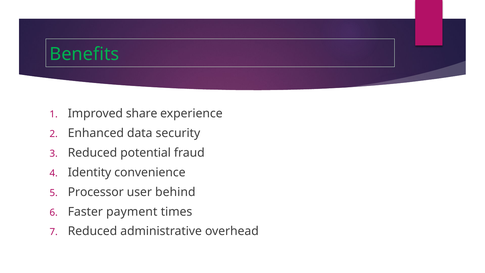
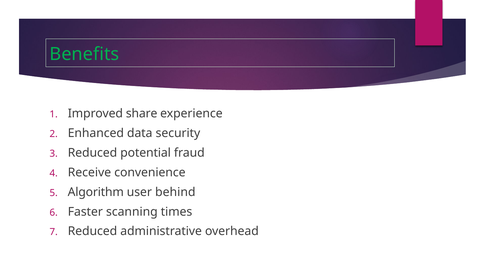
Identity: Identity -> Receive
Processor: Processor -> Algorithm
payment: payment -> scanning
